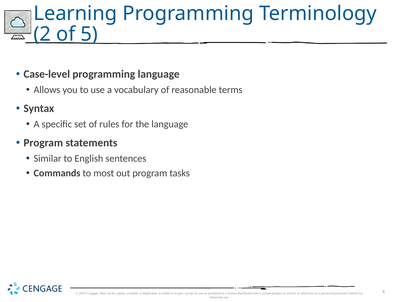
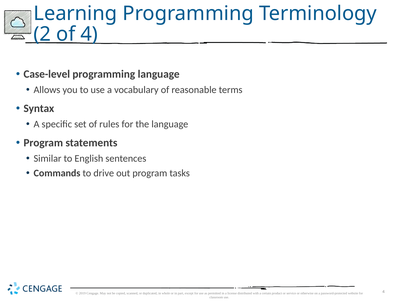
of 5: 5 -> 4
most: most -> drive
